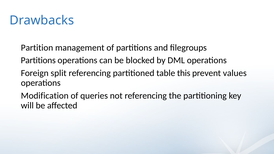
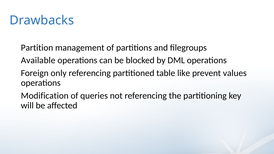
Partitions at (38, 60): Partitions -> Available
split: split -> only
this: this -> like
